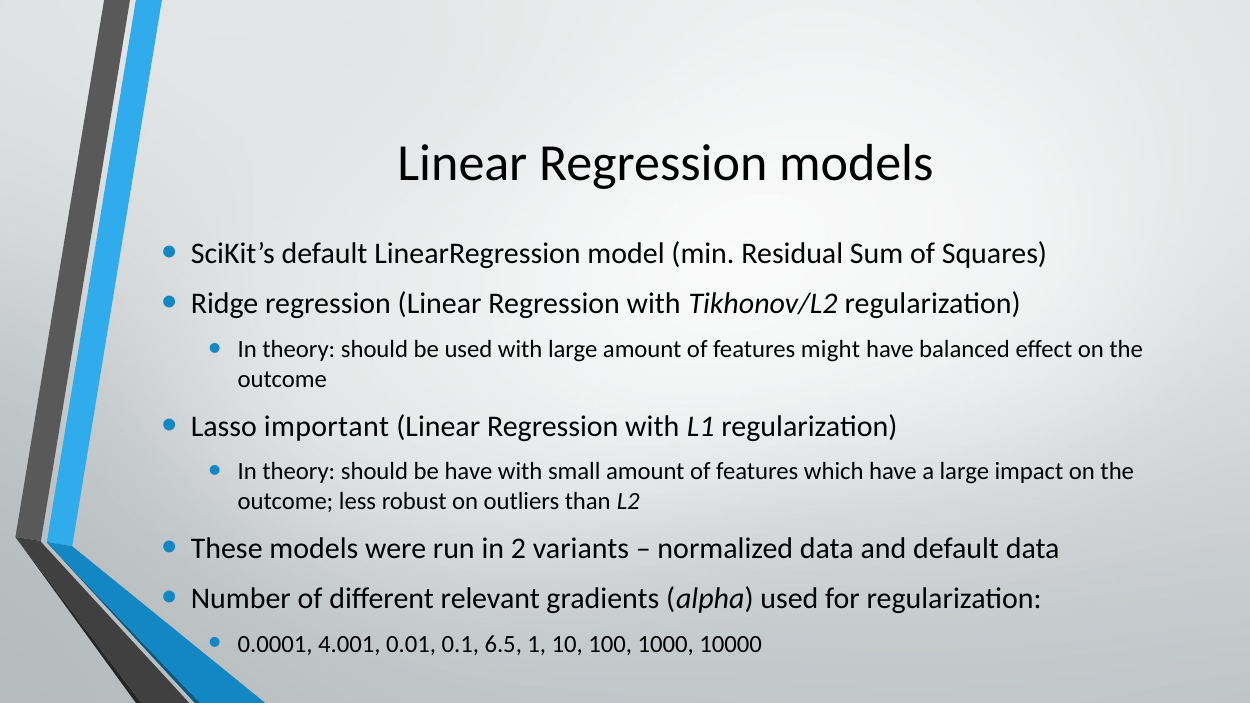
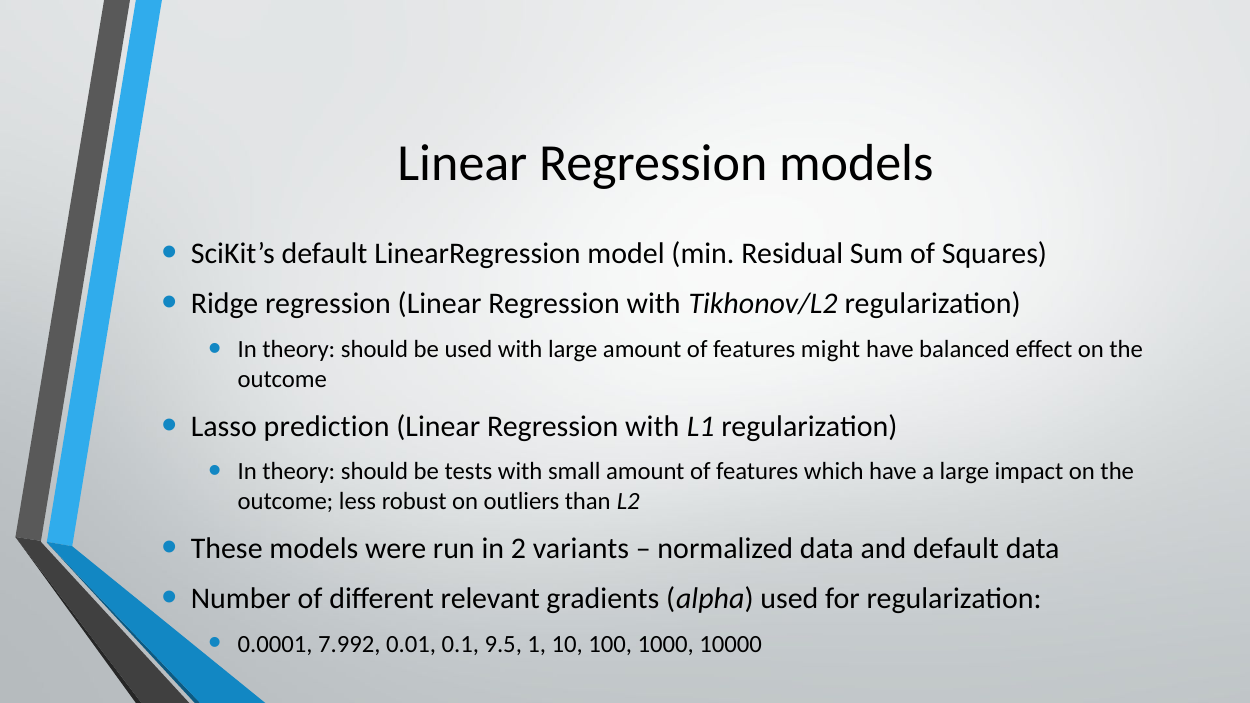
important: important -> prediction
be have: have -> tests
4.001: 4.001 -> 7.992
6.5: 6.5 -> 9.5
